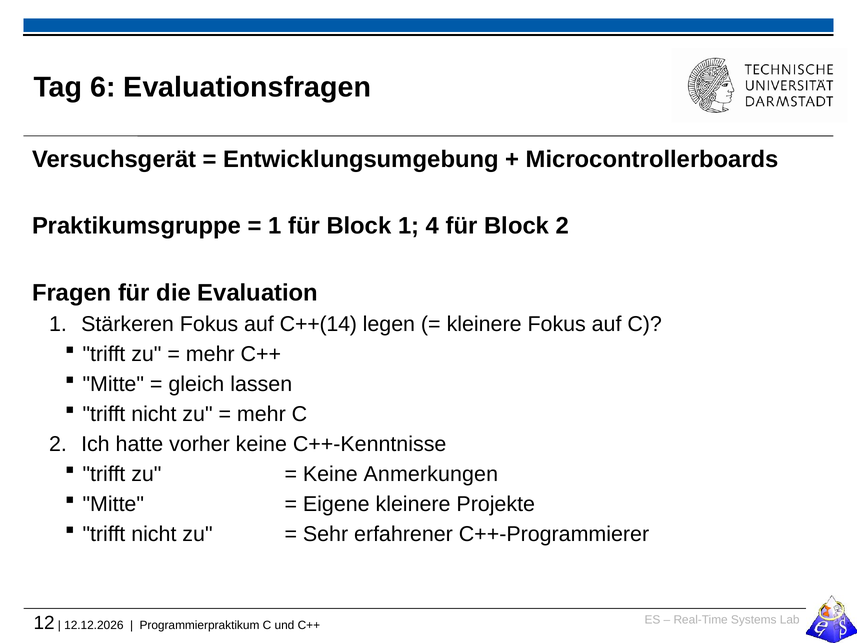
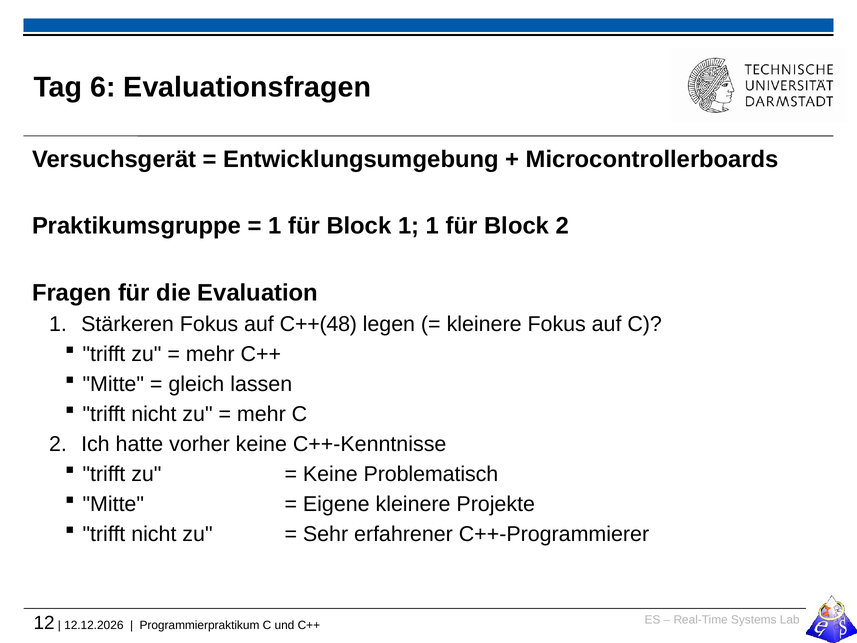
1 4: 4 -> 1
C++(14: C++(14 -> C++(48
Anmerkungen: Anmerkungen -> Problematisch
